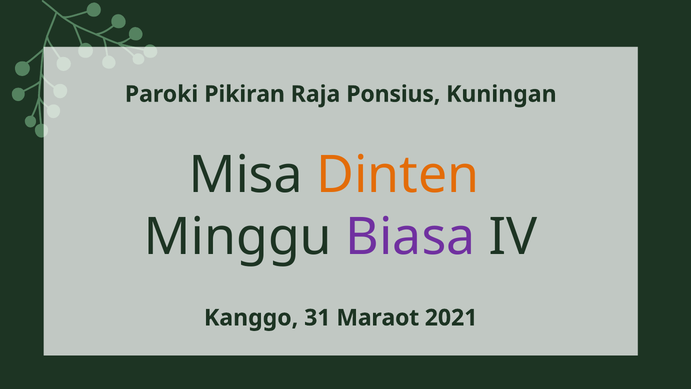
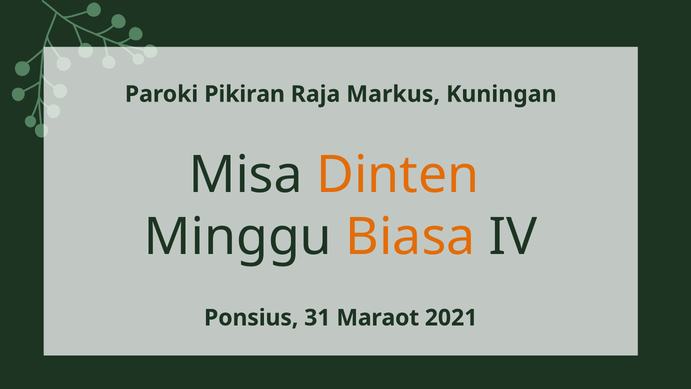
Ponsius: Ponsius -> Markus
Biasa colour: purple -> orange
Kanggo: Kanggo -> Ponsius
